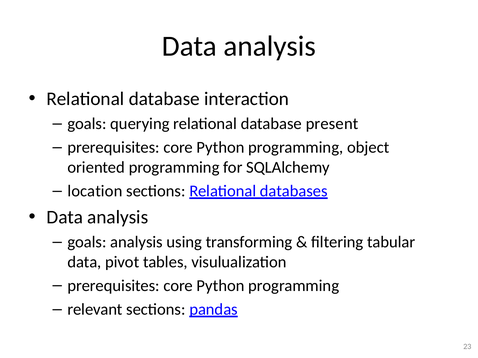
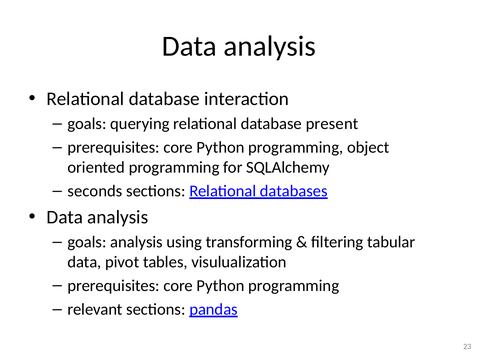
location: location -> seconds
